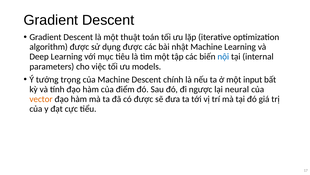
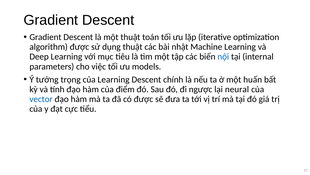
dụng được: được -> thuật
của Machine: Machine -> Learning
input: input -> huấn
vector colour: orange -> blue
